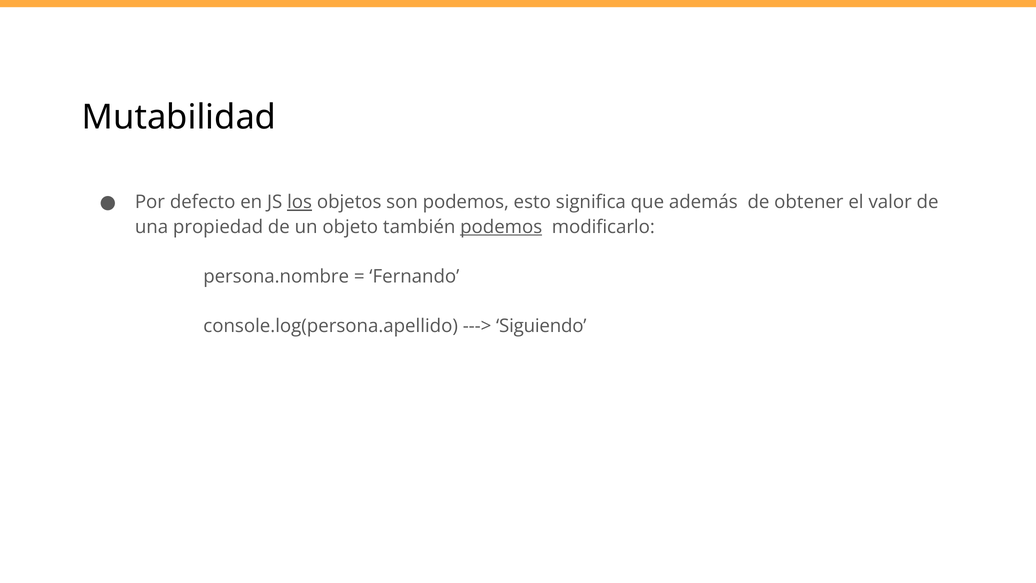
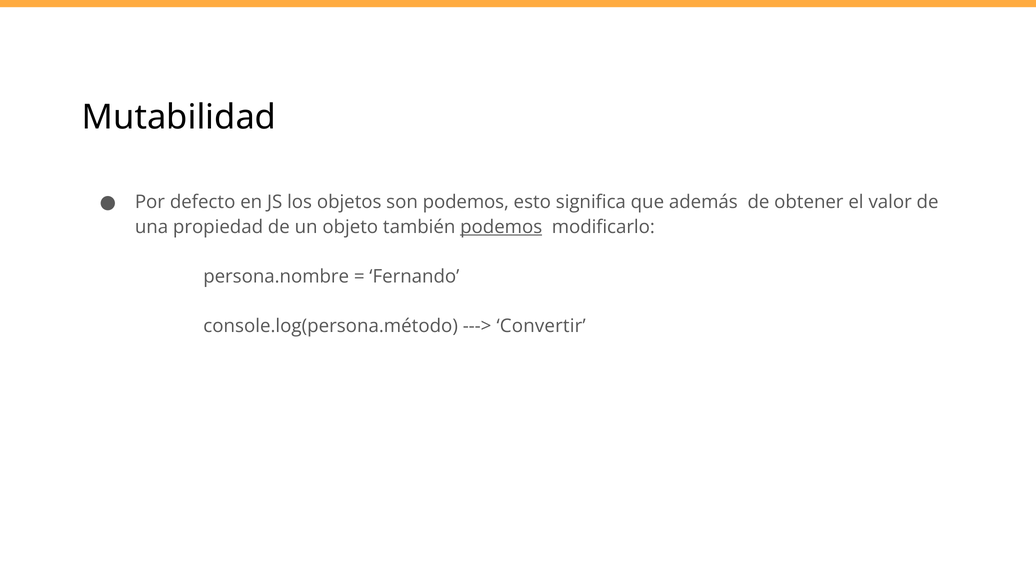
los underline: present -> none
console.log(persona.apellido: console.log(persona.apellido -> console.log(persona.método
Siguiendo: Siguiendo -> Convertir
